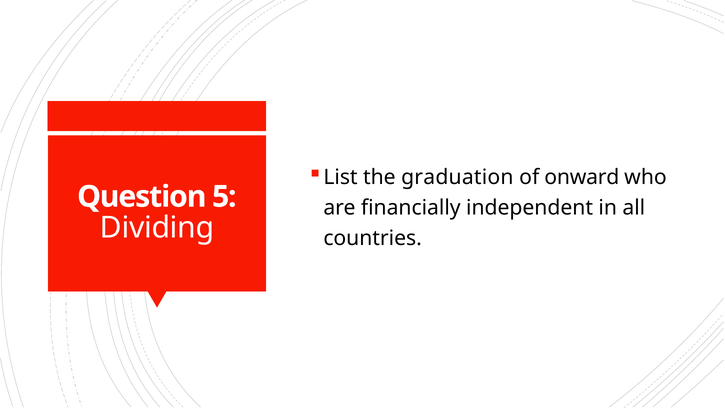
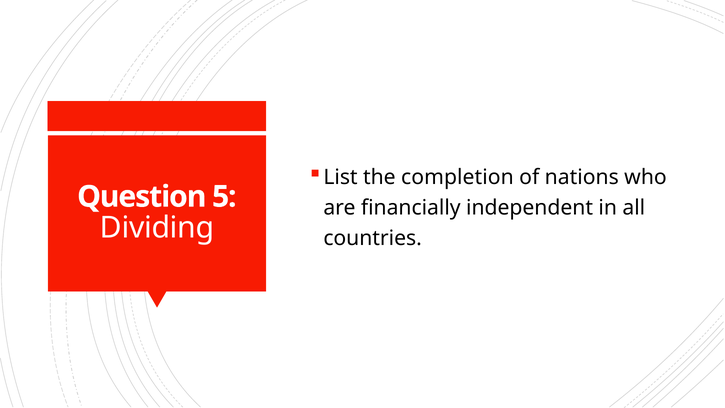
graduation: graduation -> completion
onward: onward -> nations
